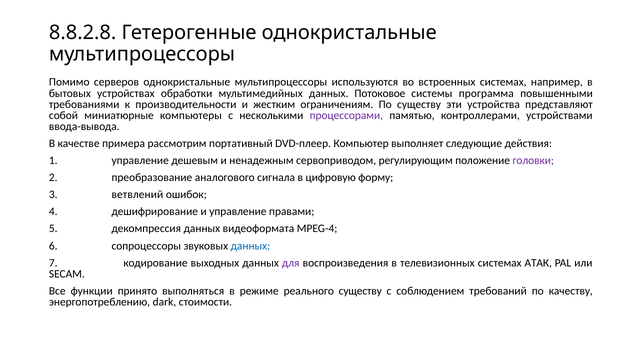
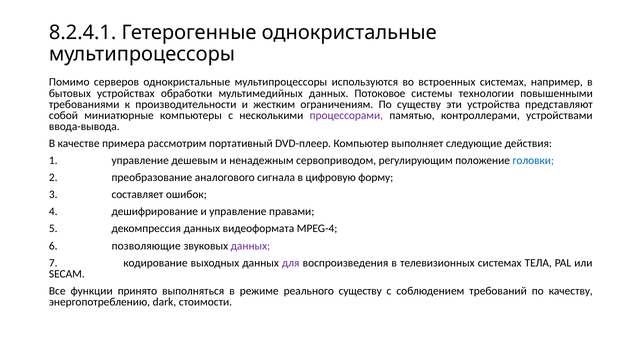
8.8.2.8: 8.8.2.8 -> 8.2.4.1
программа: программа -> технологии
головки colour: purple -> blue
ветвлений: ветвлений -> составляет
сопроцессоры: сопроцессоры -> позволяющие
данных at (250, 246) colour: blue -> purple
АТАК: АТАК -> ТЕЛА
